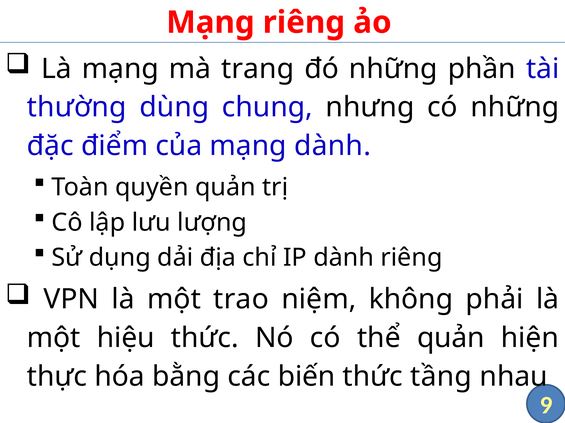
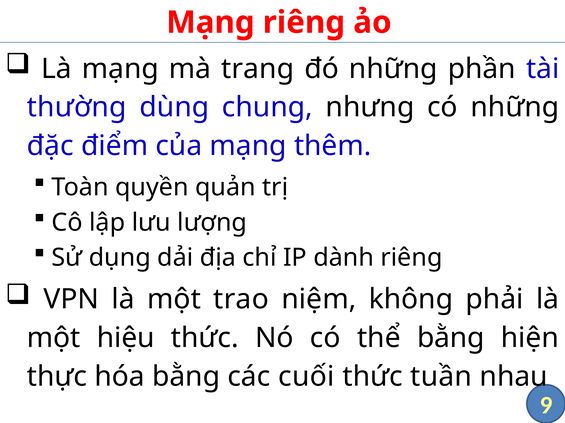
mạng dành: dành -> thêm
thể quản: quản -> bằng
biến: biến -> cuối
tầng: tầng -> tuần
